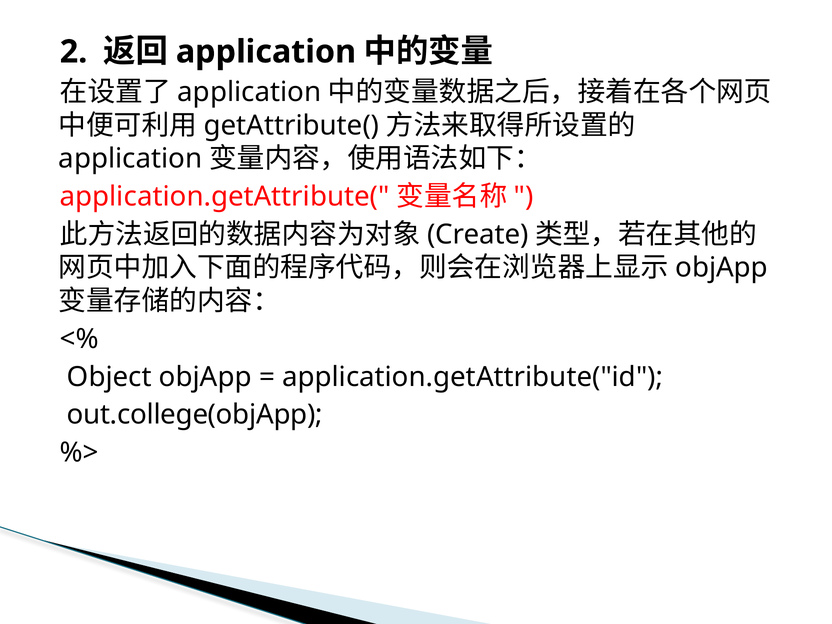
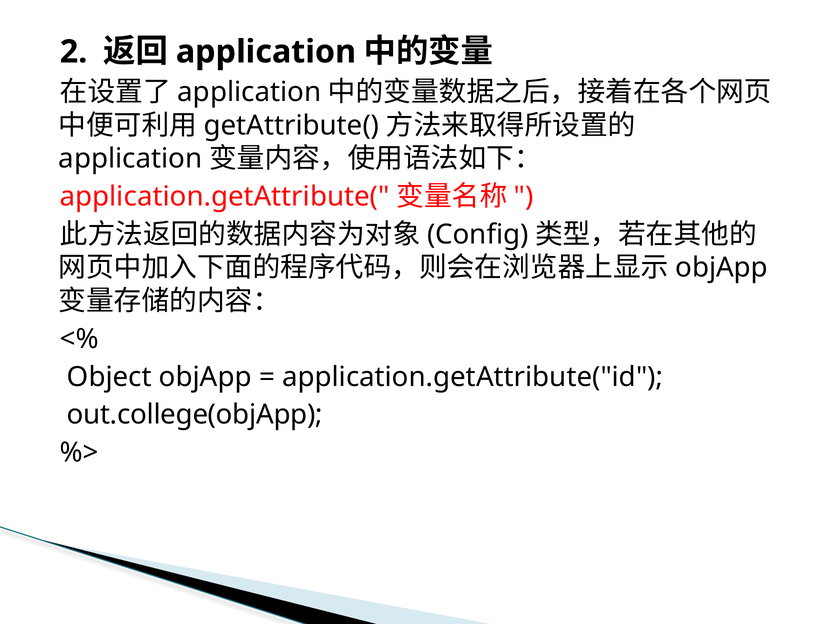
Create: Create -> Config
